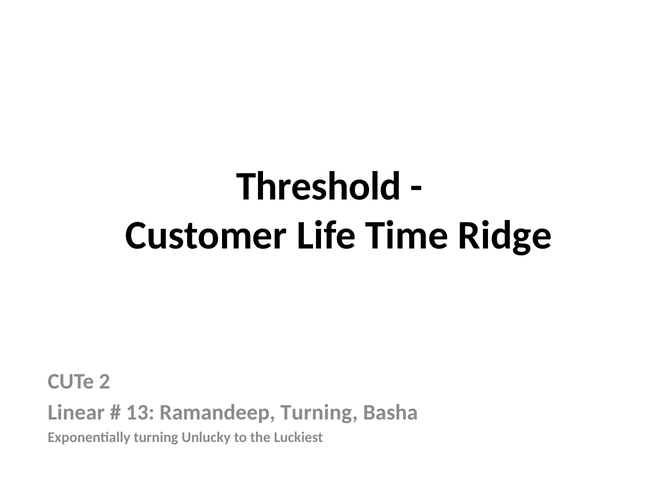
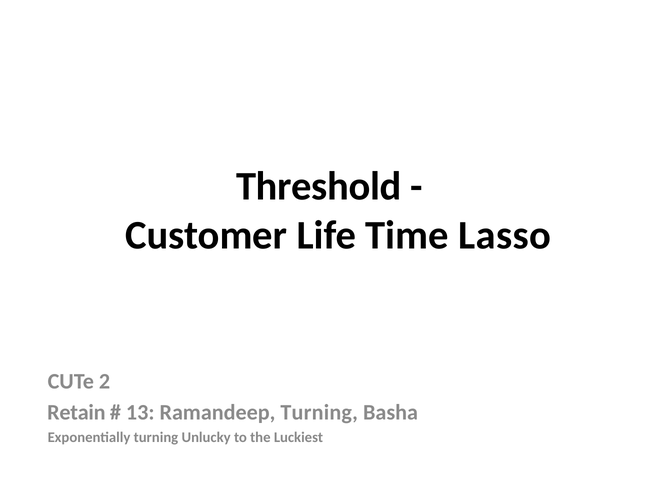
Ridge: Ridge -> Lasso
Linear: Linear -> Retain
